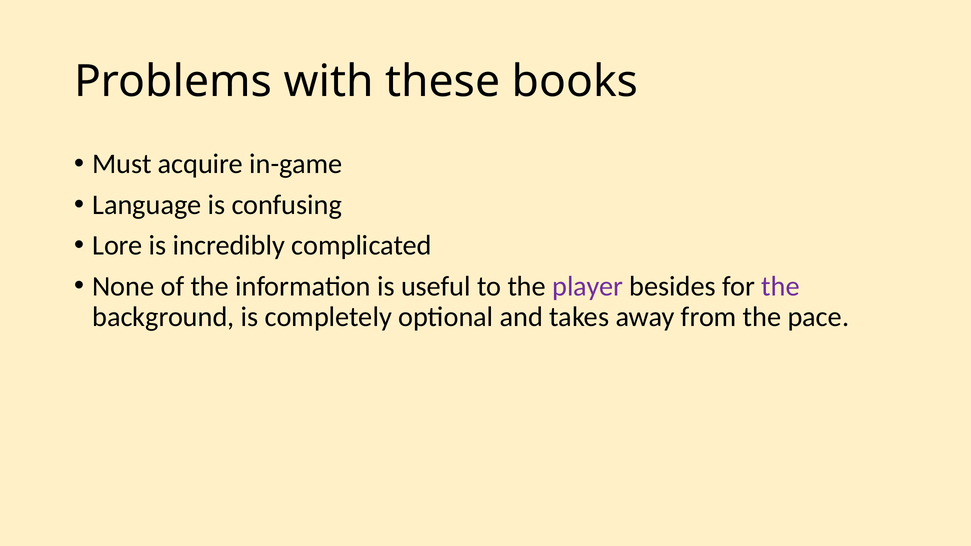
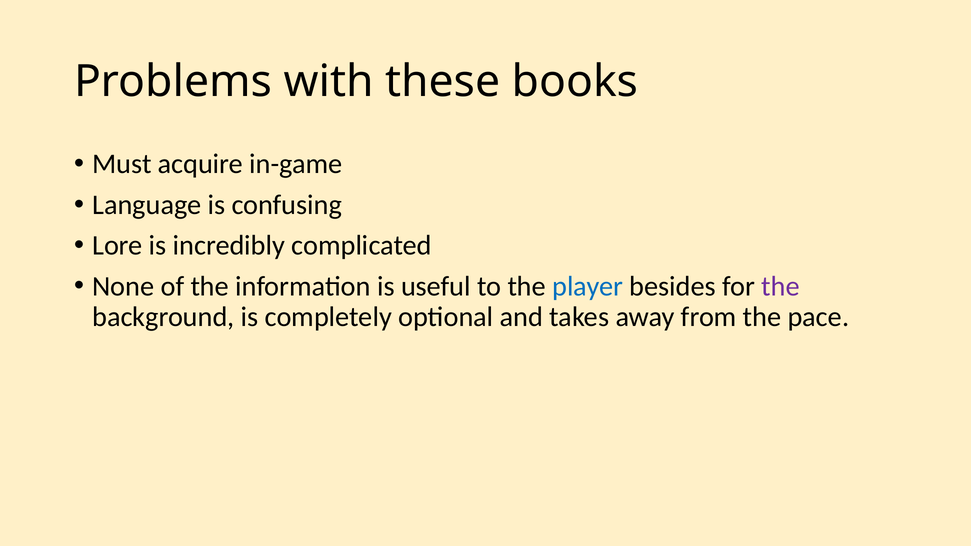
player colour: purple -> blue
